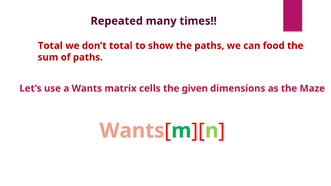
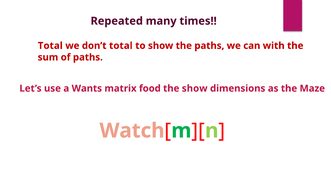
food: food -> with
cells: cells -> food
the given: given -> show
Wants at (132, 131): Wants -> Watch
